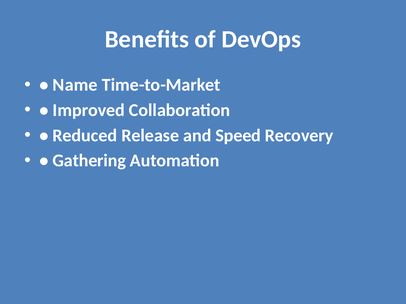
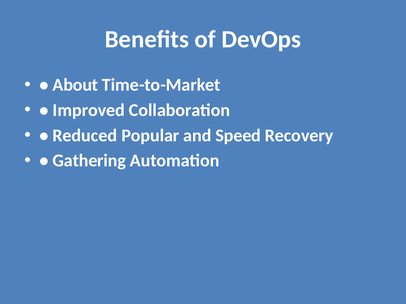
Name: Name -> About
Release: Release -> Popular
